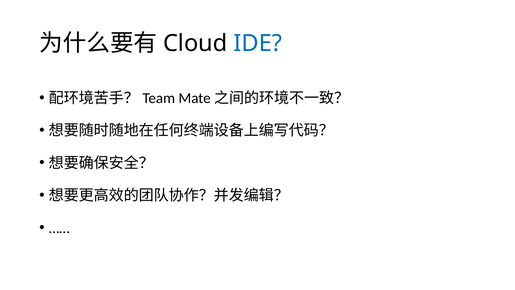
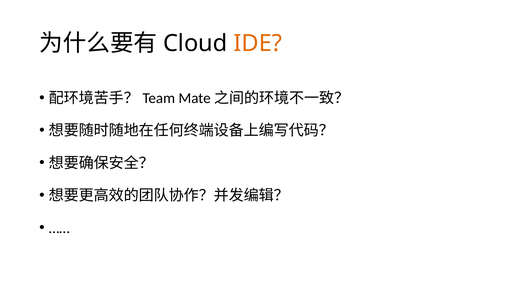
IDE colour: blue -> orange
